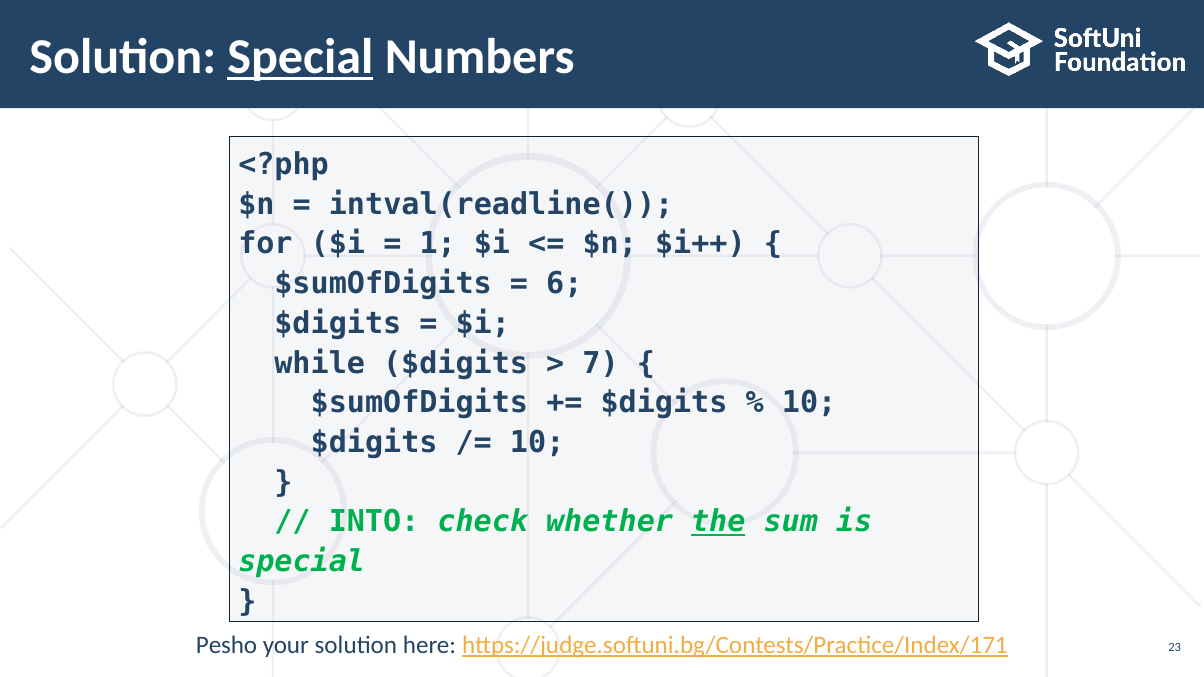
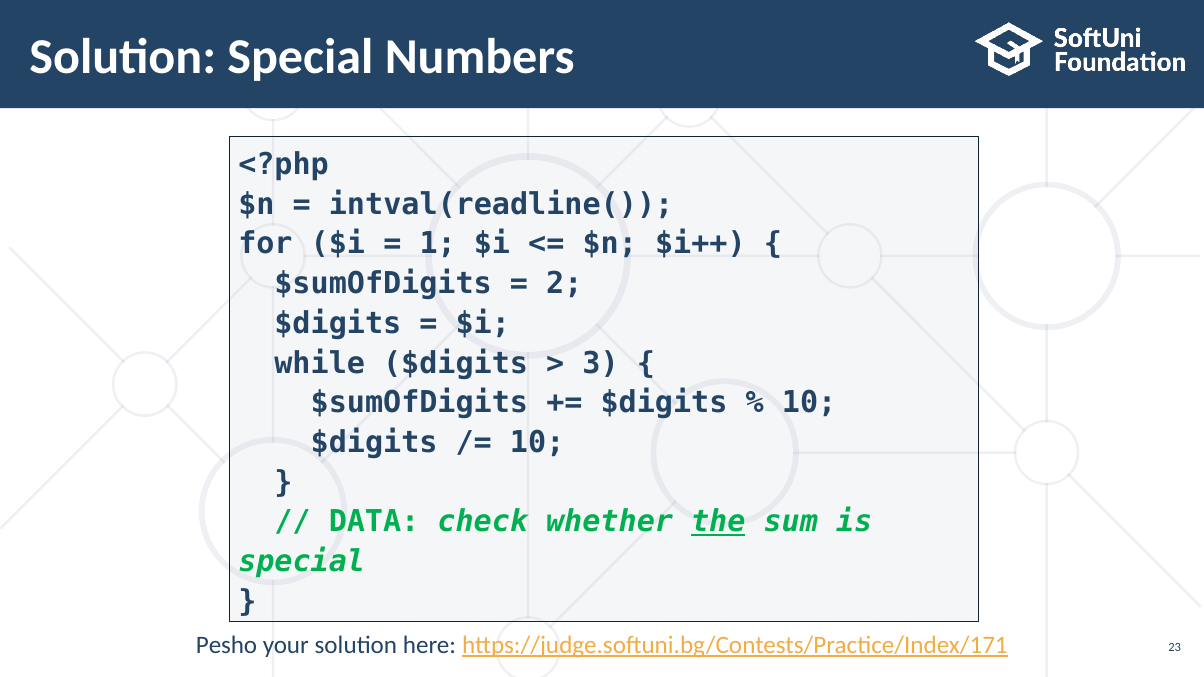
Special at (300, 57) underline: present -> none
6: 6 -> 2
7: 7 -> 3
INTO: INTO -> DATA
